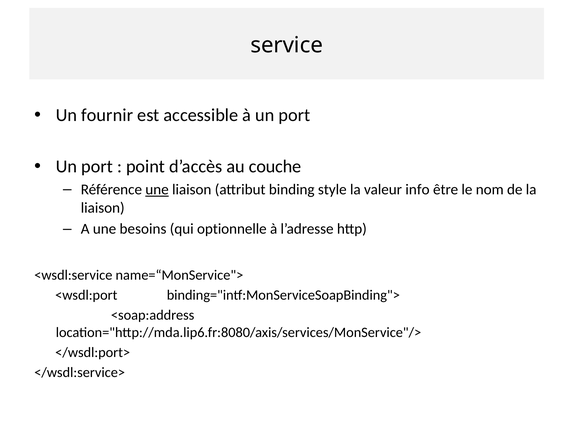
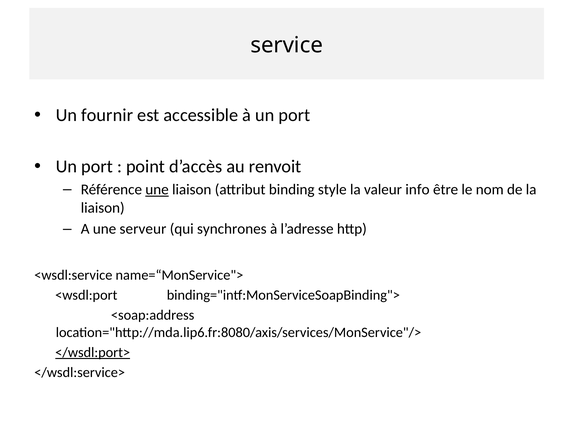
couche: couche -> renvoit
besoins: besoins -> serveur
optionnelle: optionnelle -> synchrones
</wsdl:port> underline: none -> present
